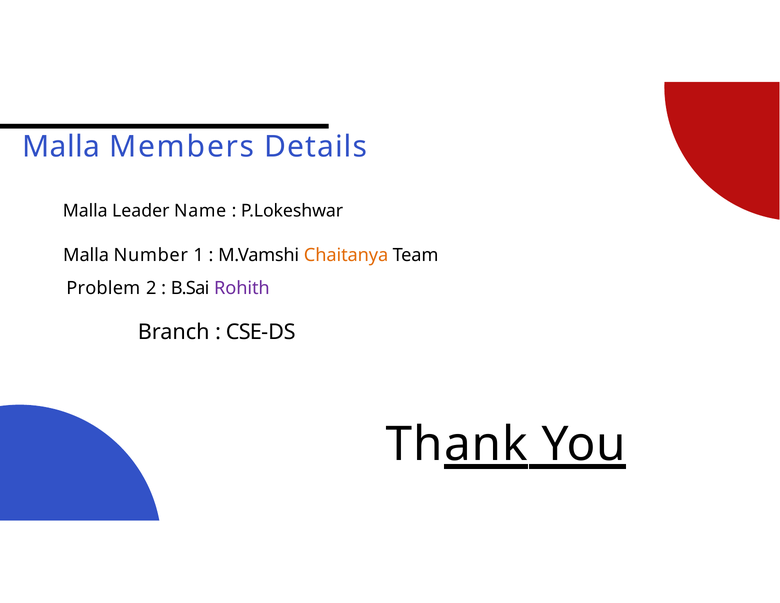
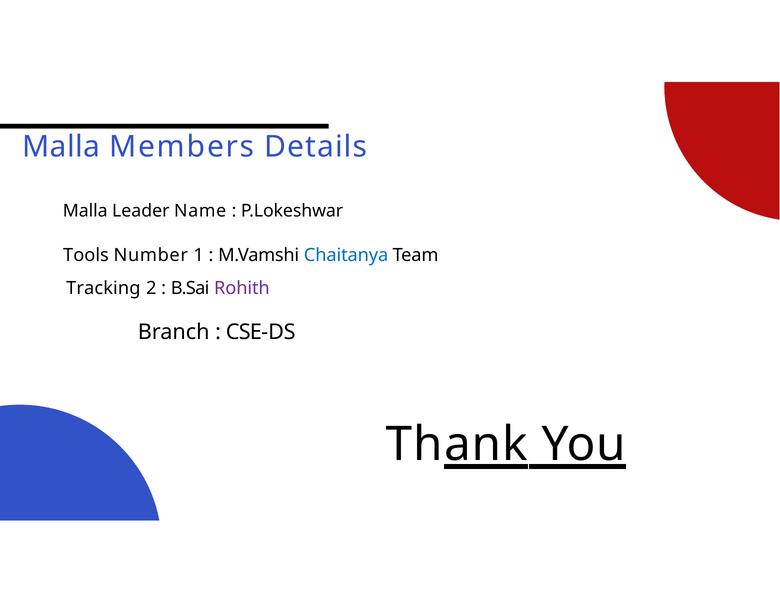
Malla at (86, 255): Malla -> Tools
Chaitanya colour: orange -> blue
Problem: Problem -> Tracking
